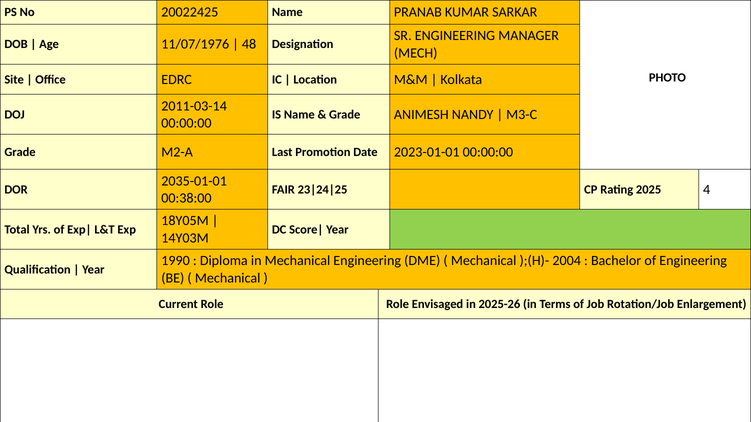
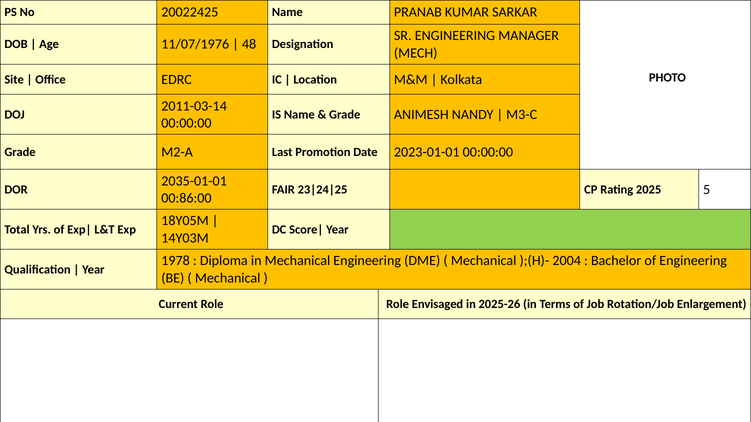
4: 4 -> 5
00:38:00: 00:38:00 -> 00:86:00
1990: 1990 -> 1978
